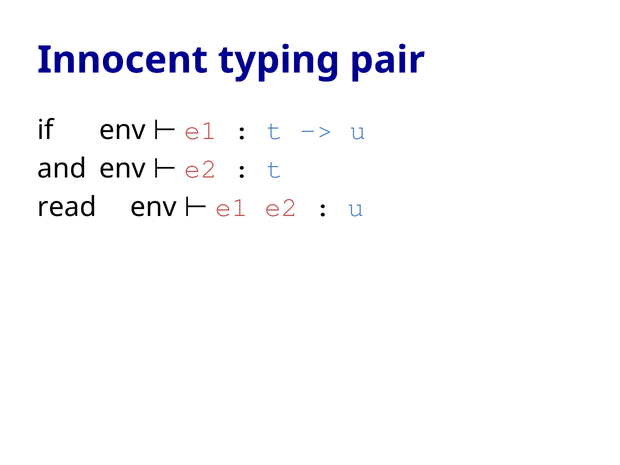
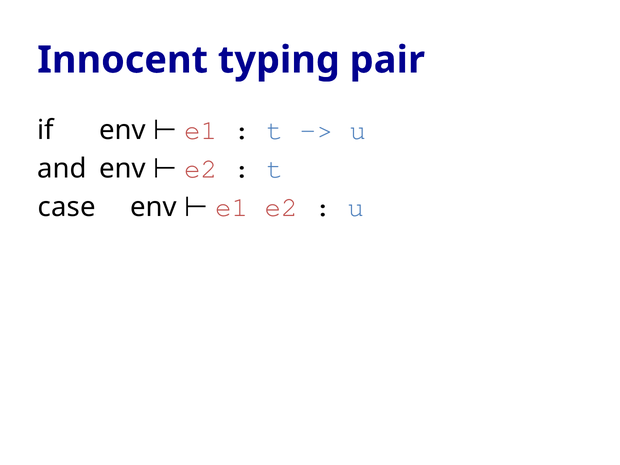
read: read -> case
